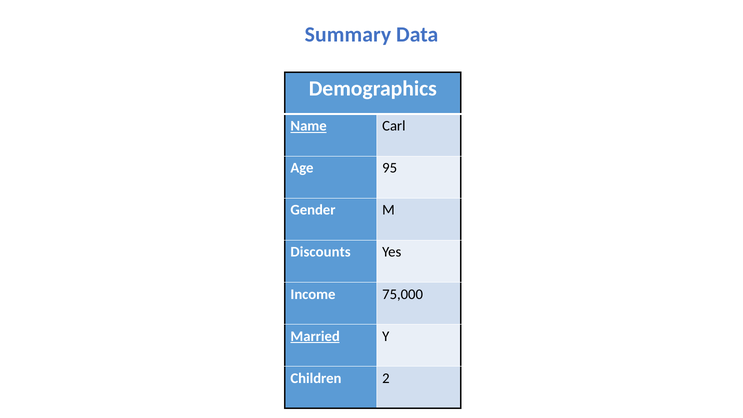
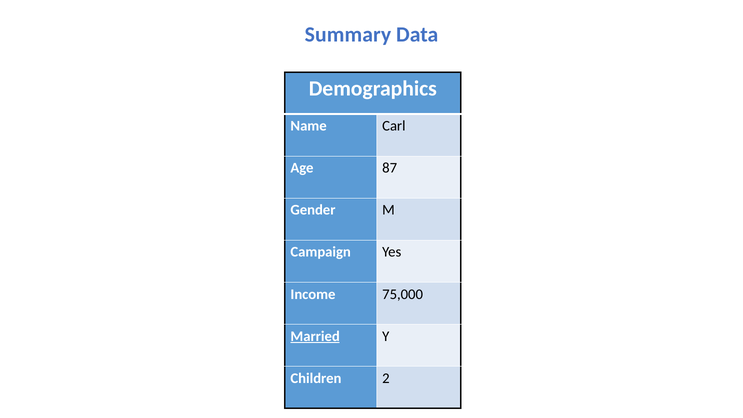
Name underline: present -> none
95: 95 -> 87
Discounts: Discounts -> Campaign
